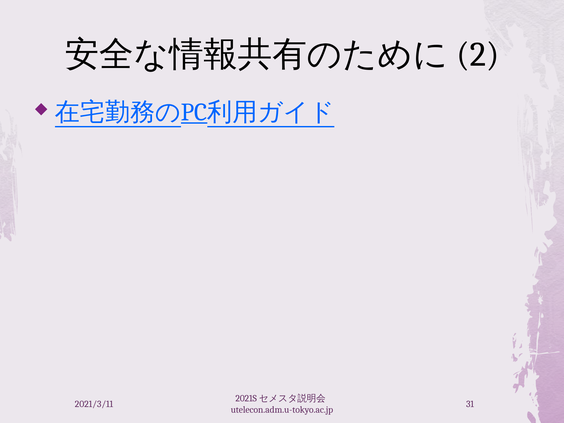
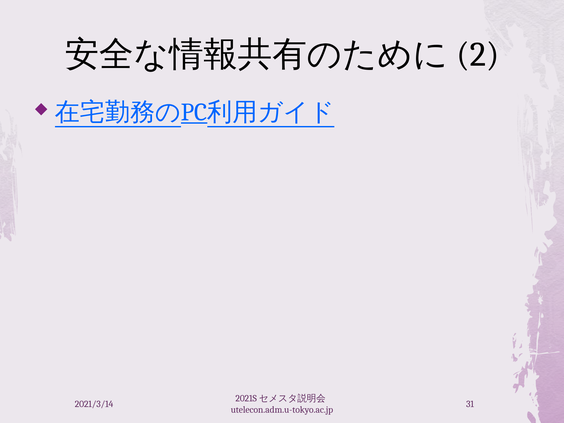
2021/3/11: 2021/3/11 -> 2021/3/14
